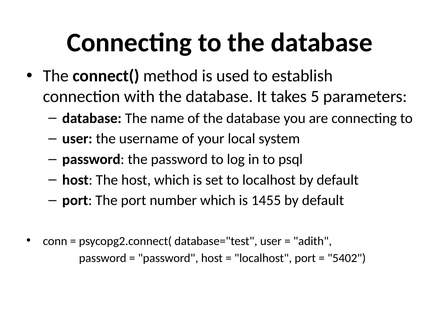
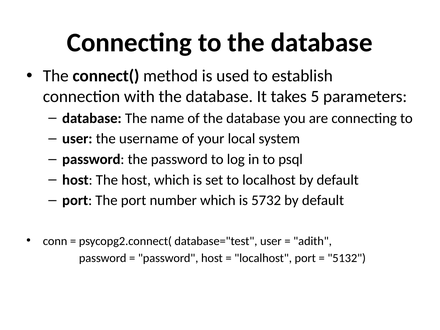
1455: 1455 -> 5732
5402: 5402 -> 5132
